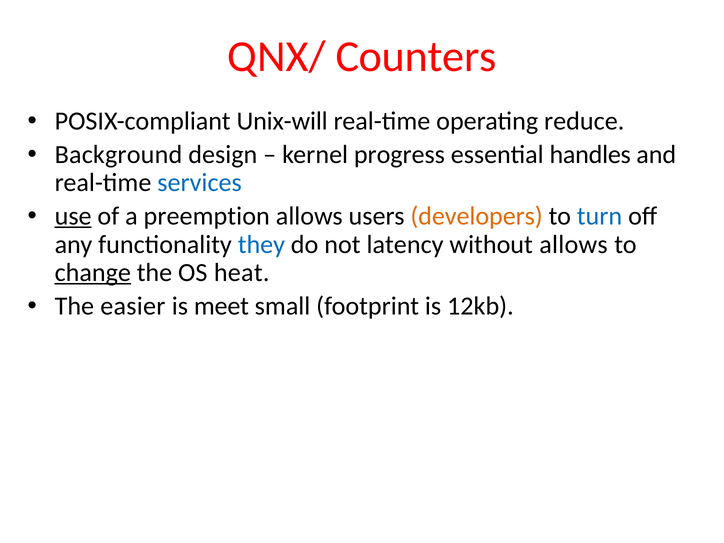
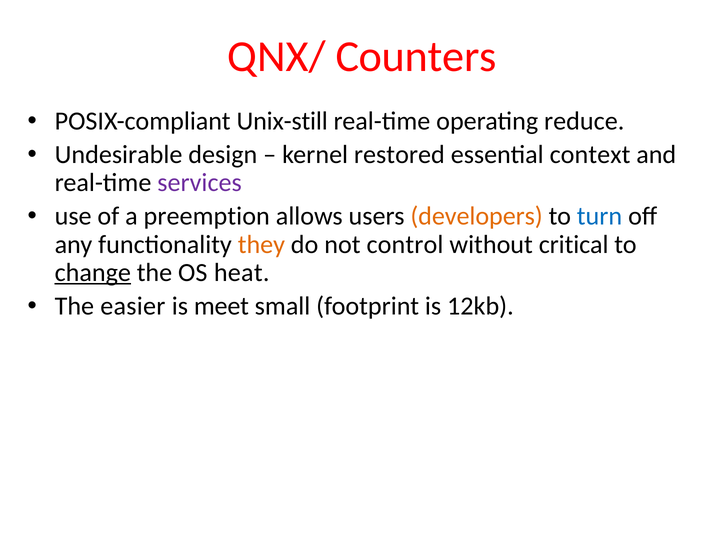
Unix-will: Unix-will -> Unix-still
Background: Background -> Undesirable
progress: progress -> restored
handles: handles -> context
services colour: blue -> purple
use underline: present -> none
they colour: blue -> orange
latency: latency -> control
without allows: allows -> critical
